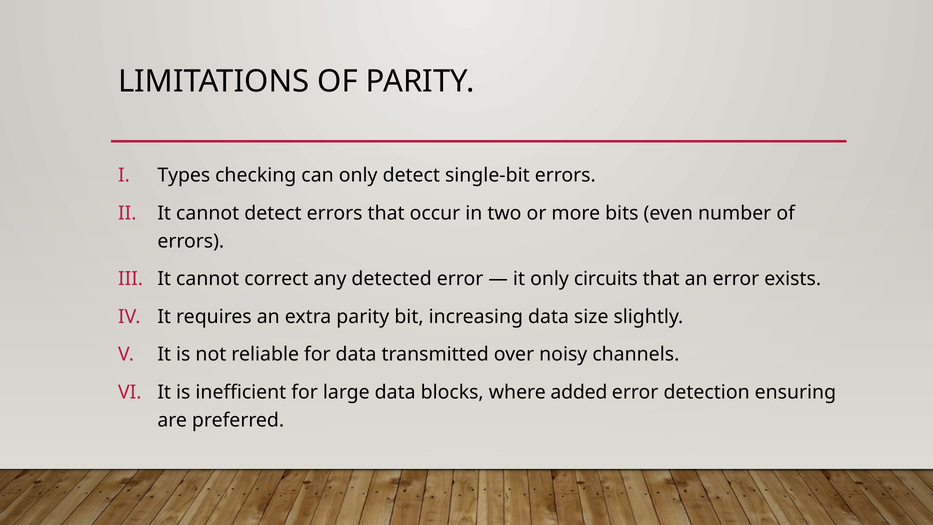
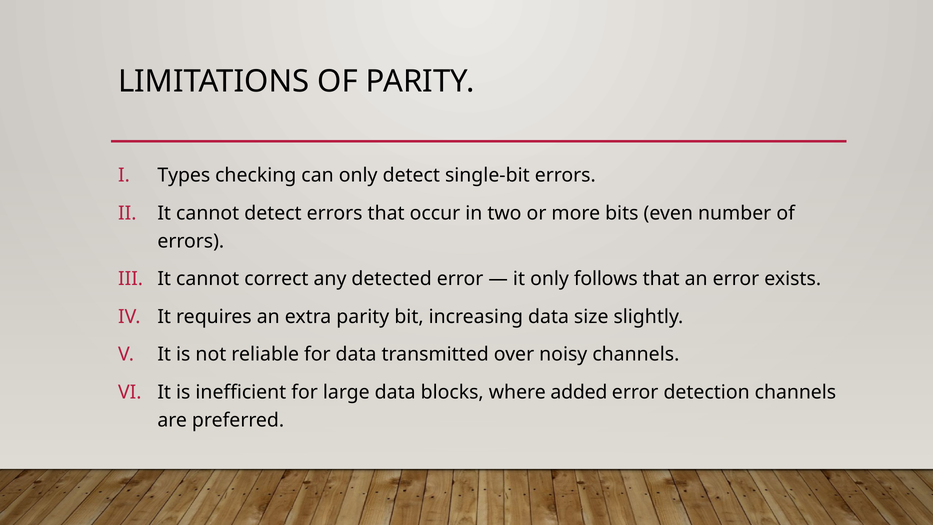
circuits: circuits -> follows
detection ensuring: ensuring -> channels
